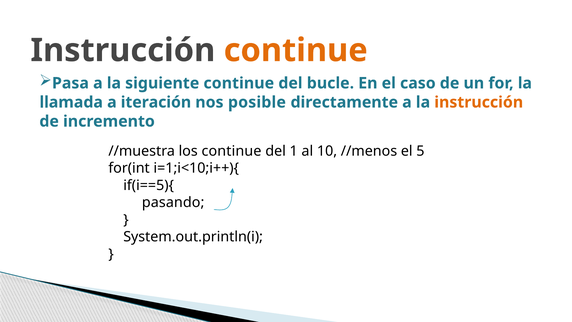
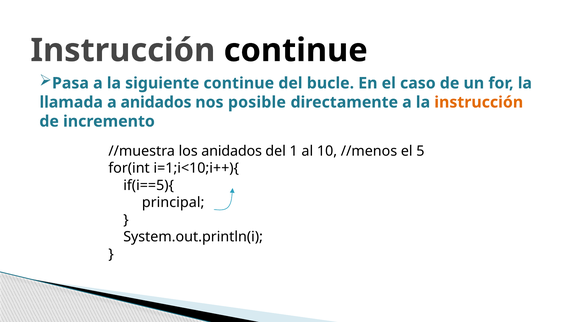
continue at (296, 50) colour: orange -> black
a iteración: iteración -> anidados
los continue: continue -> anidados
pasando: pasando -> principal
